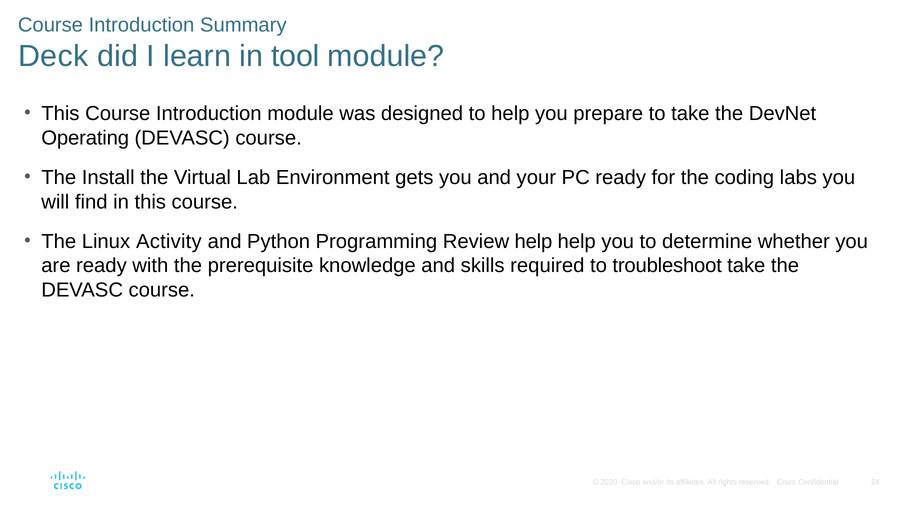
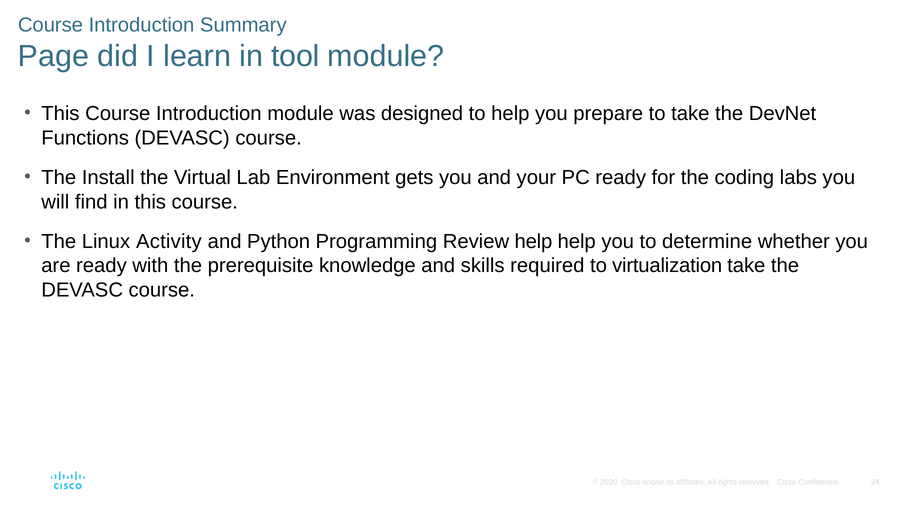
Deck: Deck -> Page
Operating: Operating -> Functions
troubleshoot: troubleshoot -> virtualization
